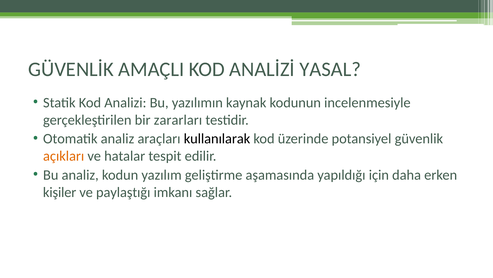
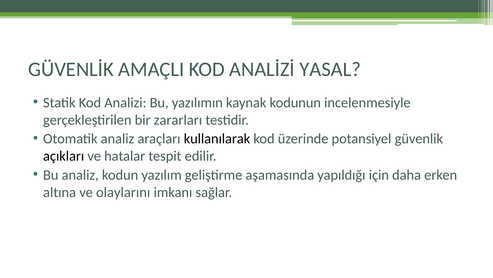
açıkları colour: orange -> black
kişiler: kişiler -> altına
paylaştığı: paylaştığı -> olaylarını
